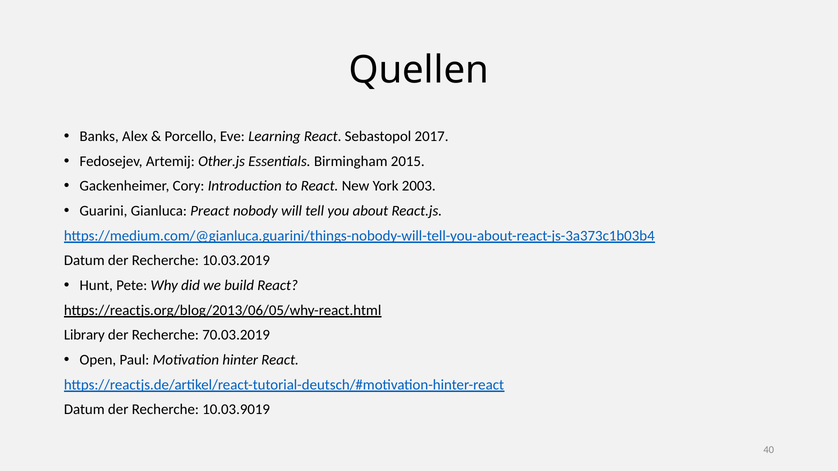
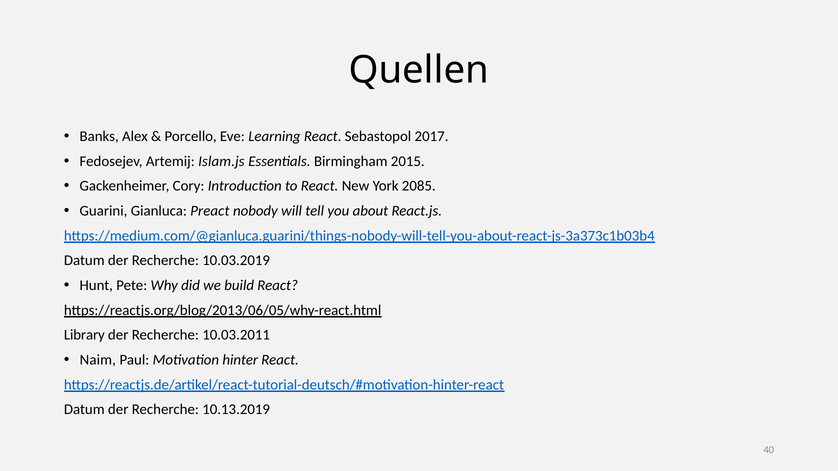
Other.js: Other.js -> Islam.js
2003: 2003 -> 2085
70.03.2019: 70.03.2019 -> 10.03.2011
Open: Open -> Naim
10.03.9019: 10.03.9019 -> 10.13.2019
